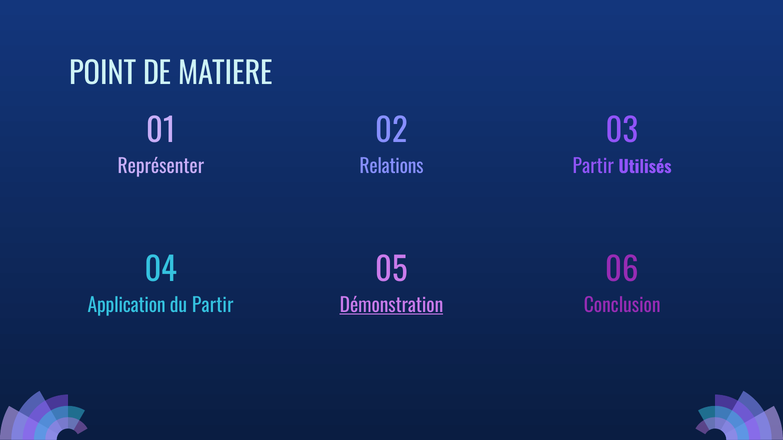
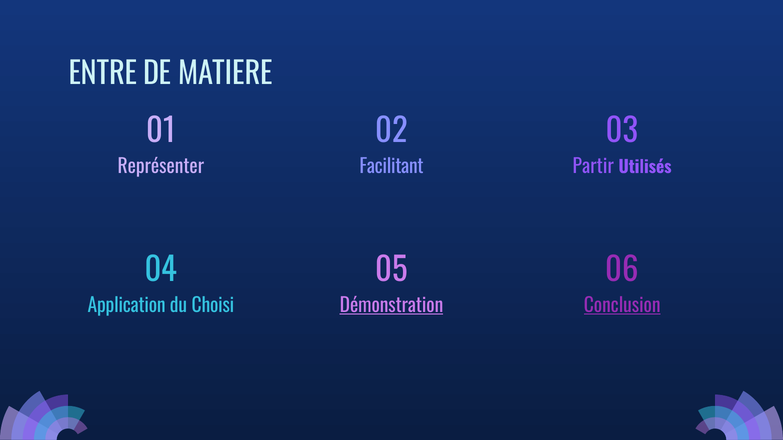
POINT: POINT -> ENTRE
Relations: Relations -> Facilitant
du Partir: Partir -> Choisi
Conclusion underline: none -> present
